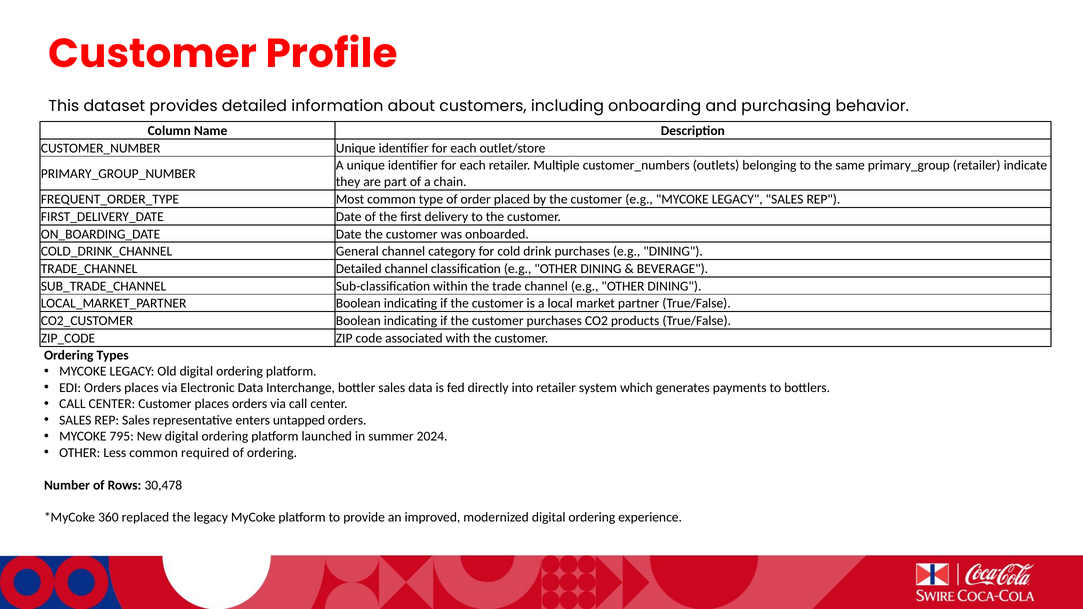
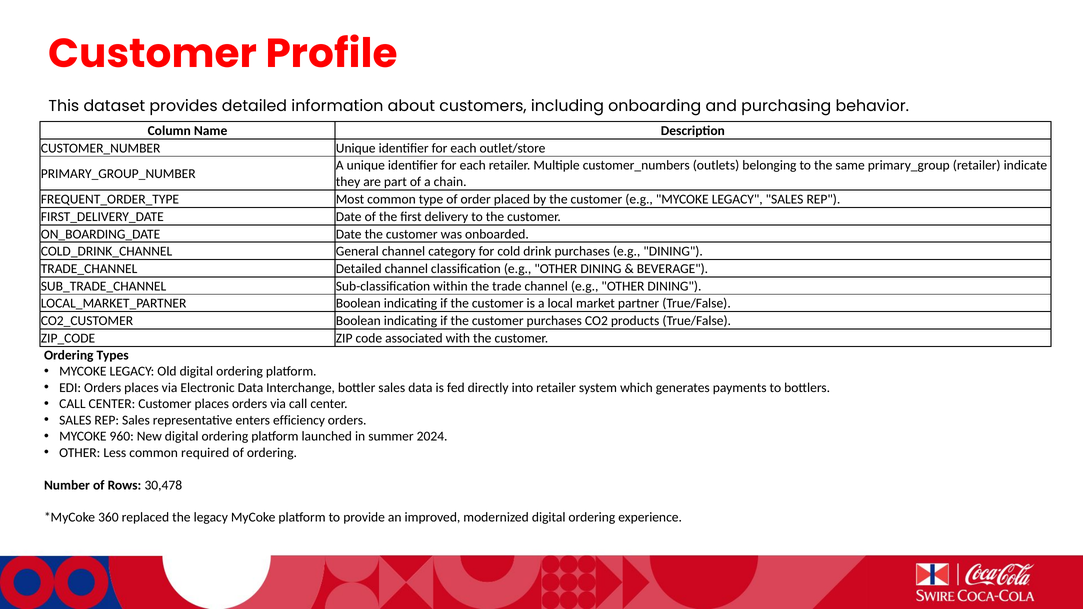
untapped: untapped -> efficiency
795: 795 -> 960
